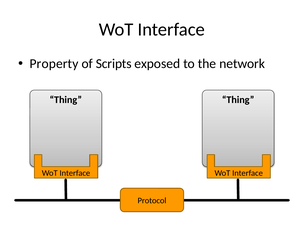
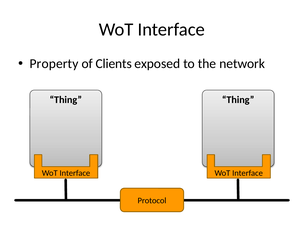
Scripts: Scripts -> Clients
